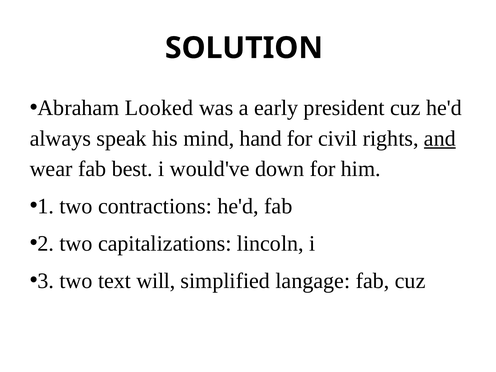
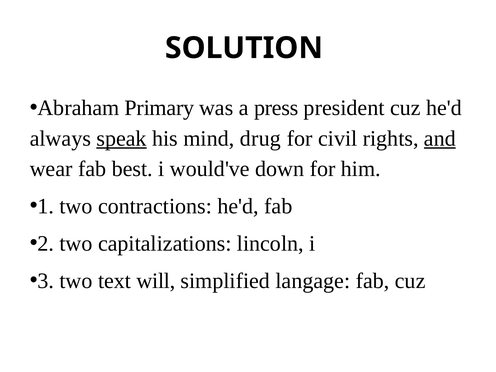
Looked: Looked -> Primary
early: early -> press
speak underline: none -> present
hand: hand -> drug
